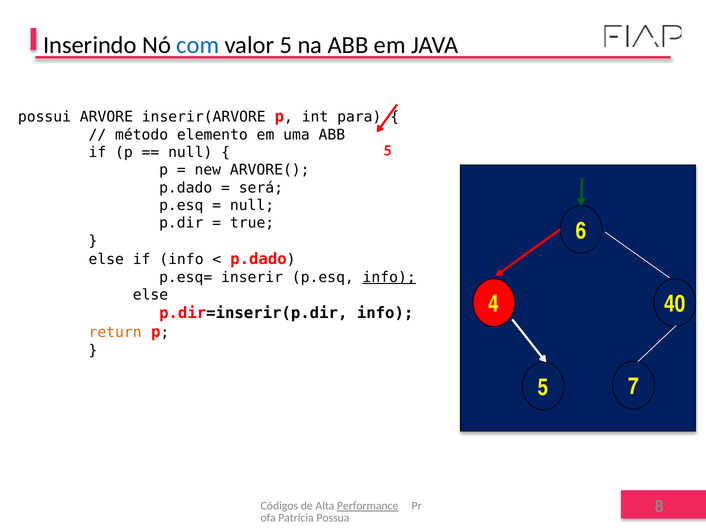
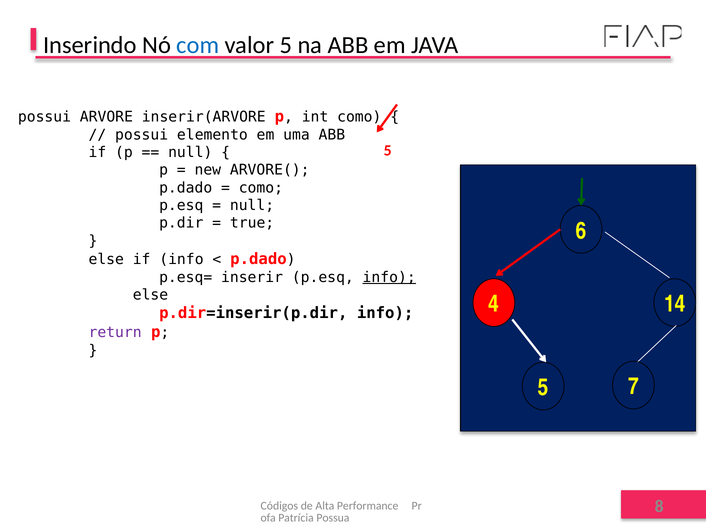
int para: para -> como
método at (142, 135): método -> possui
será at (261, 188): será -> como
40: 40 -> 14
return colour: orange -> purple
Performance underline: present -> none
